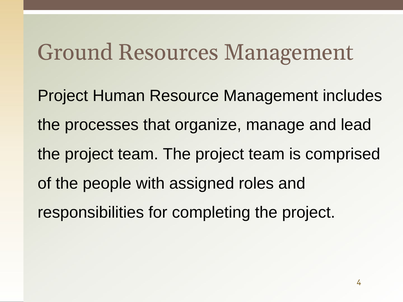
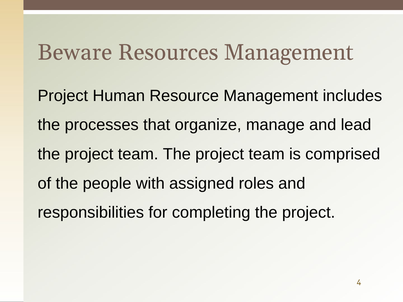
Ground: Ground -> Beware
